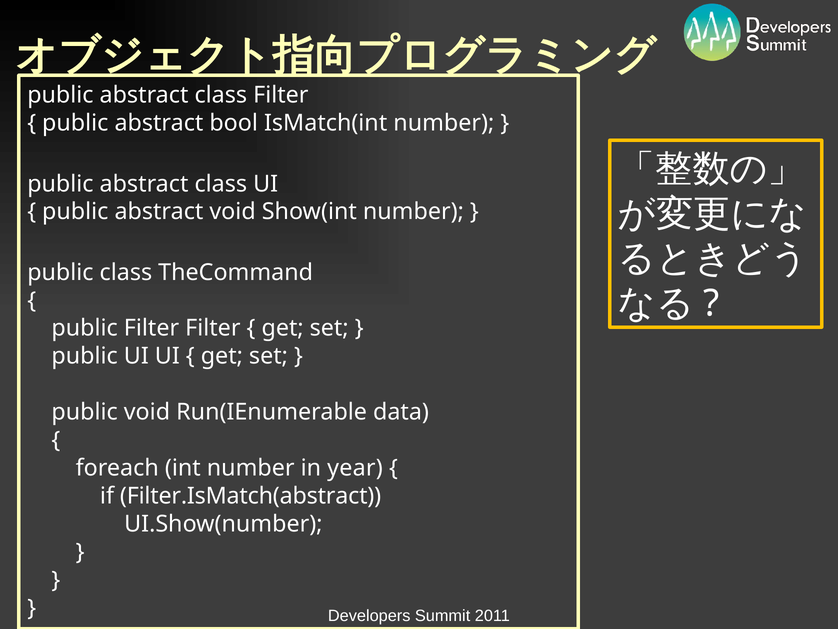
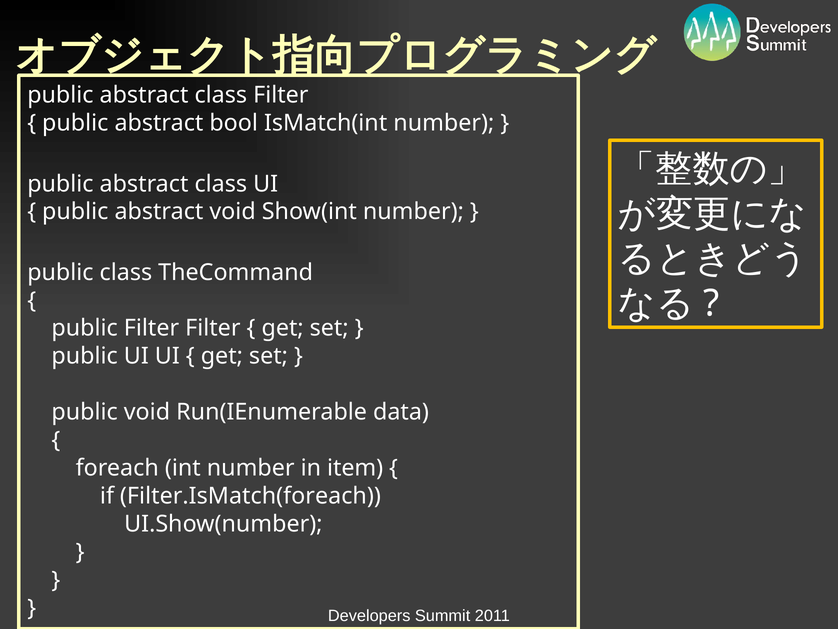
year: year -> item
Filter.IsMatch(abstract: Filter.IsMatch(abstract -> Filter.IsMatch(foreach
